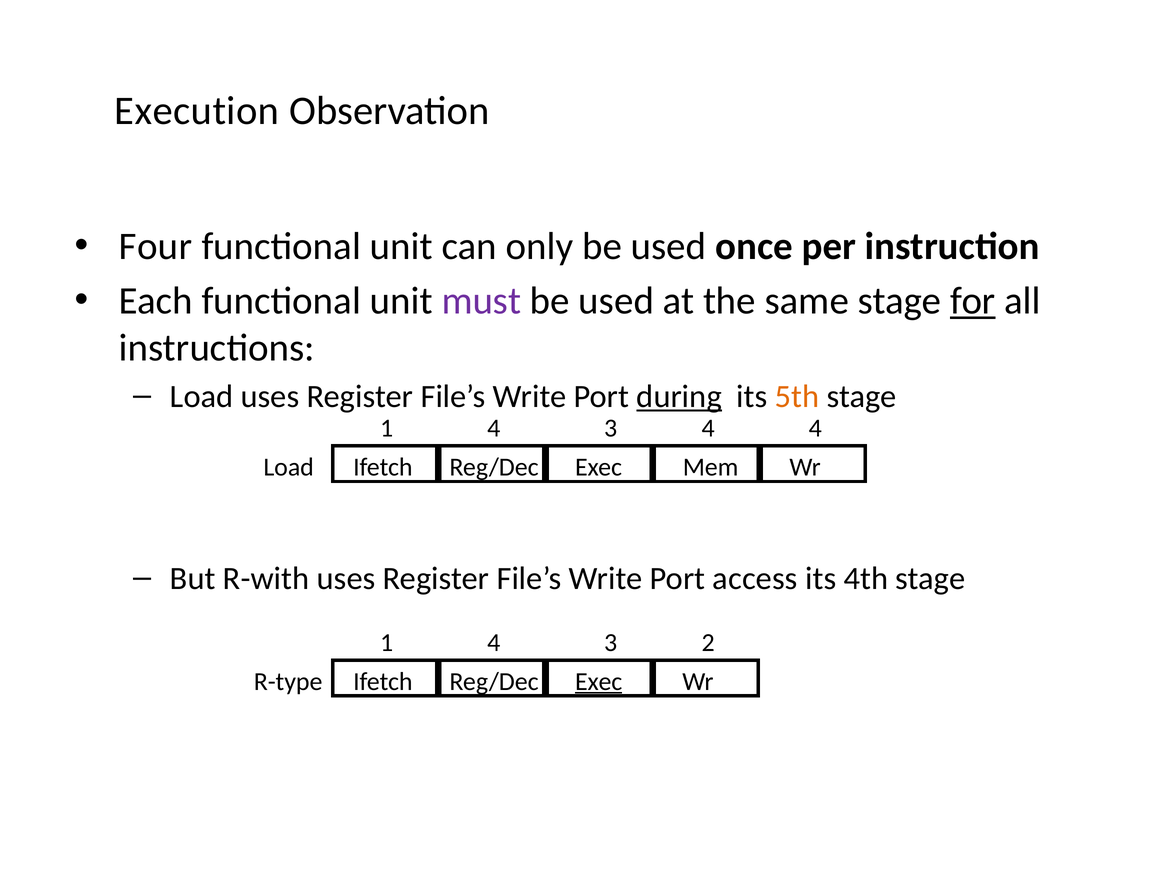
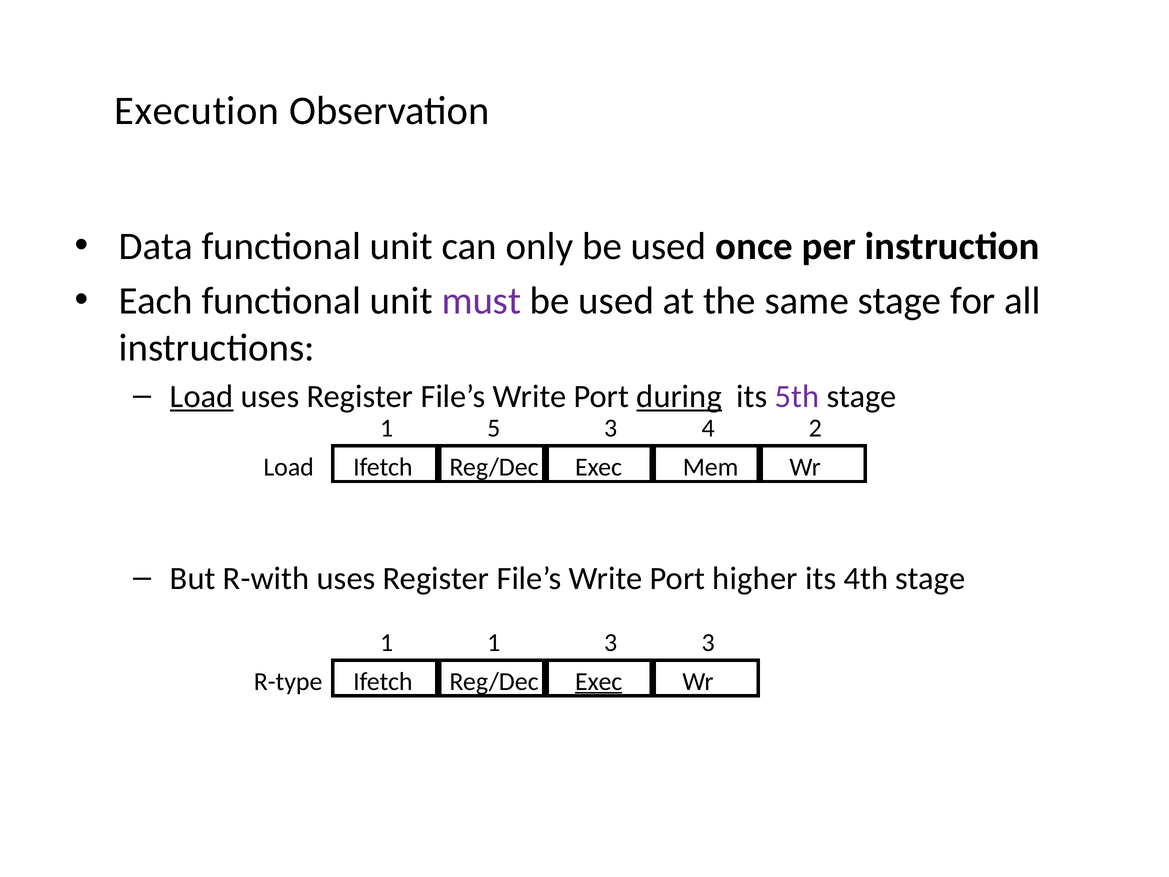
Four: Four -> Data
for underline: present -> none
Load at (202, 396) underline: none -> present
5th colour: orange -> purple
4 at (494, 428): 4 -> 5
4 4: 4 -> 2
access: access -> higher
4 at (494, 642): 4 -> 1
3 2: 2 -> 3
